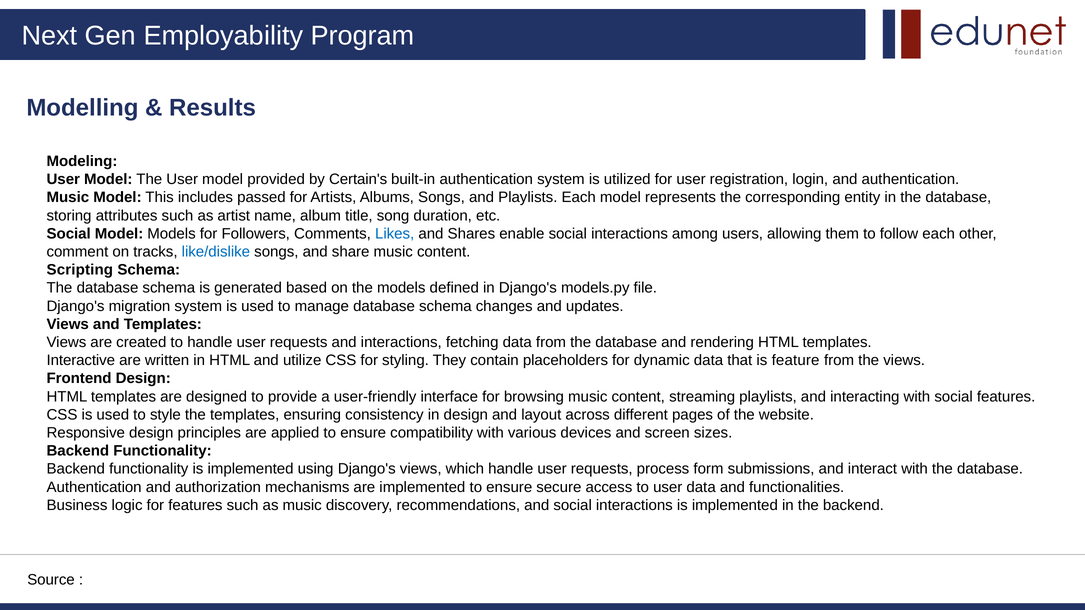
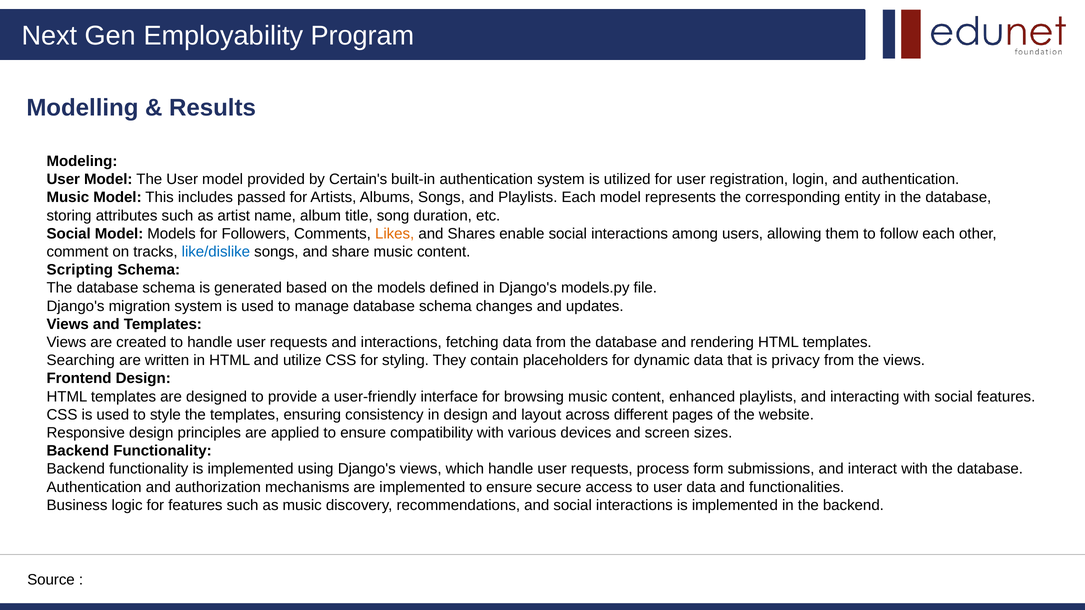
Likes colour: blue -> orange
Interactive: Interactive -> Searching
feature: feature -> privacy
streaming: streaming -> enhanced
